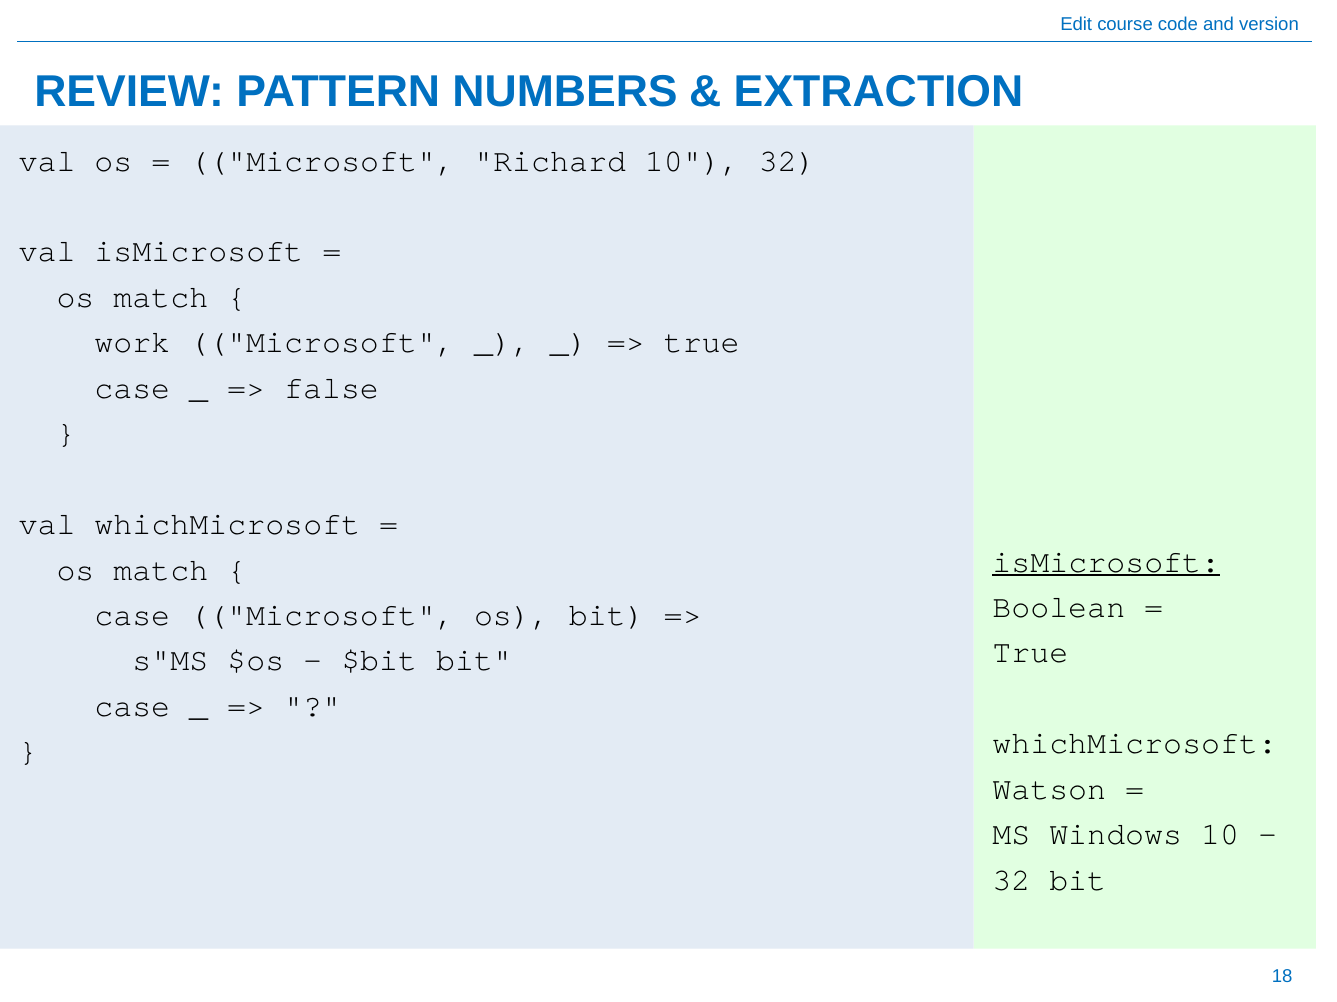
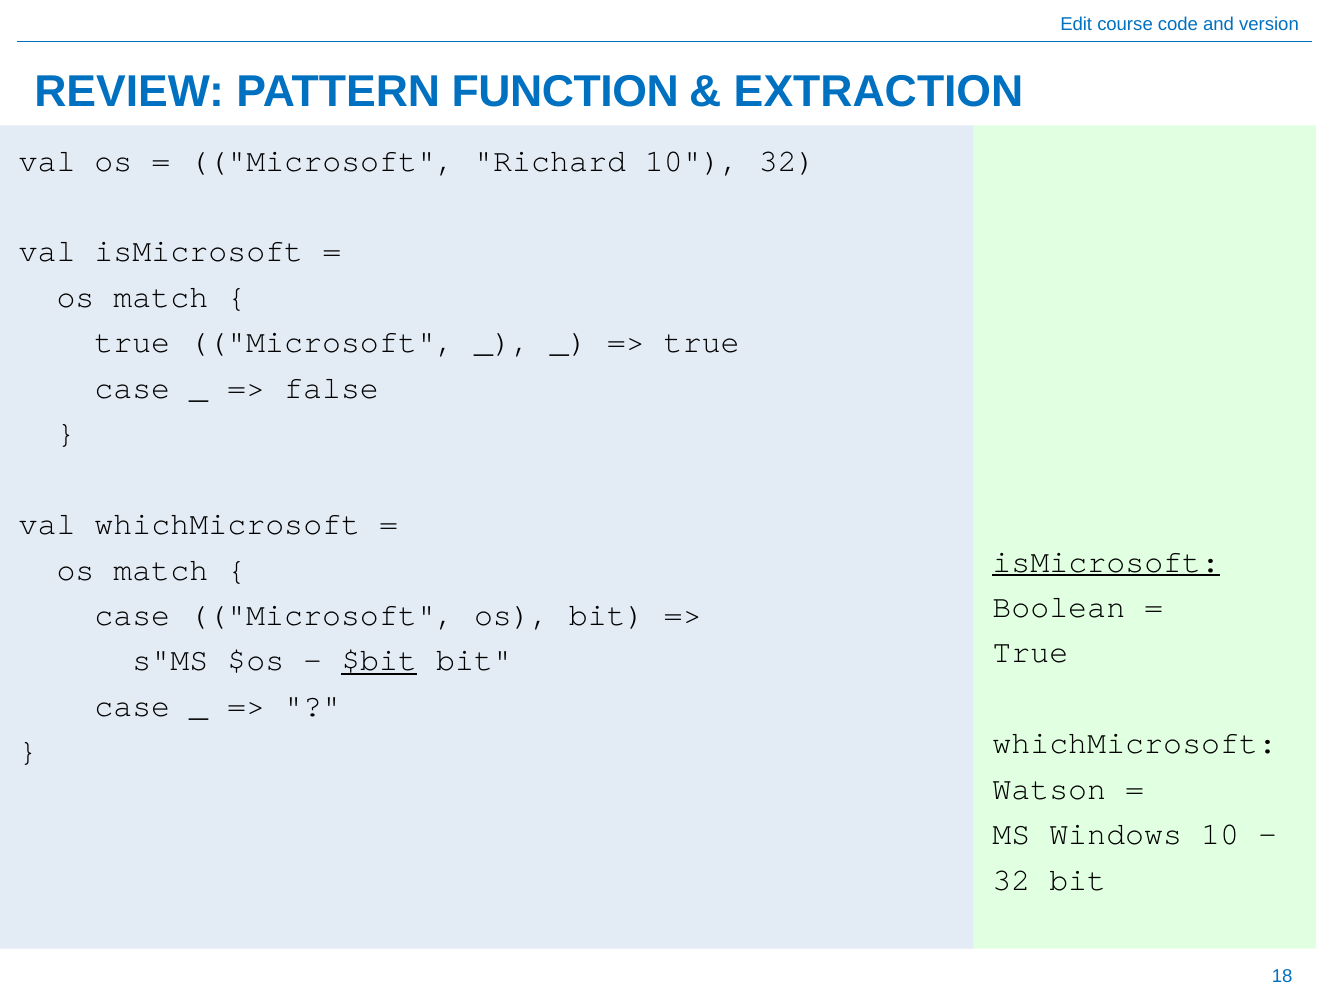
NUMBERS: NUMBERS -> FUNCTION
work at (132, 343): work -> true
$bit underline: none -> present
